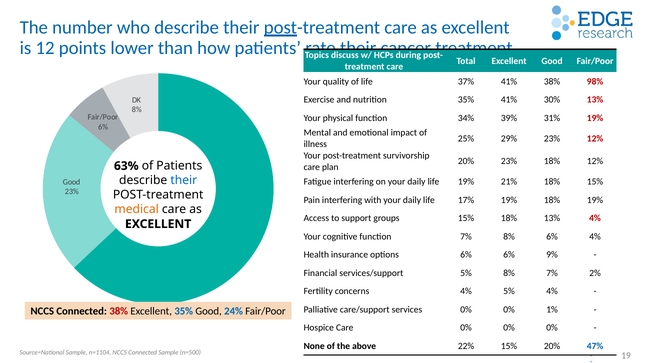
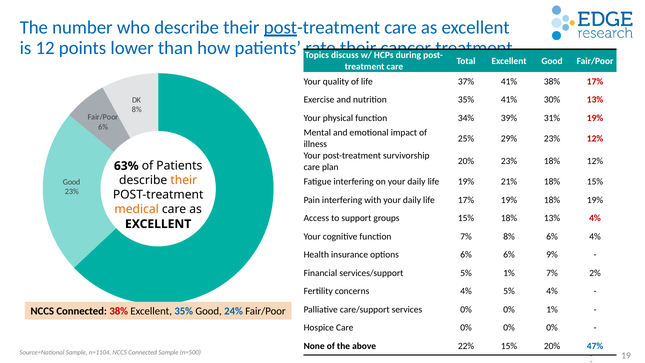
38% 98%: 98% -> 17%
their at (184, 180) colour: blue -> orange
5% 8%: 8% -> 1%
